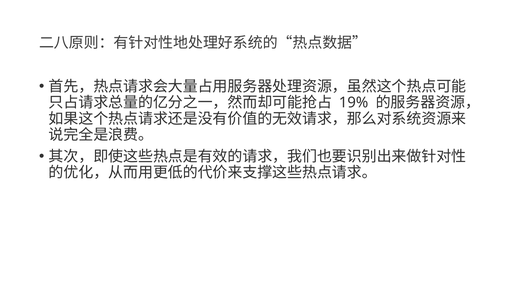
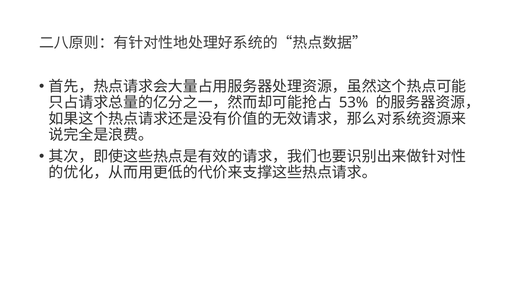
19%: 19% -> 53%
